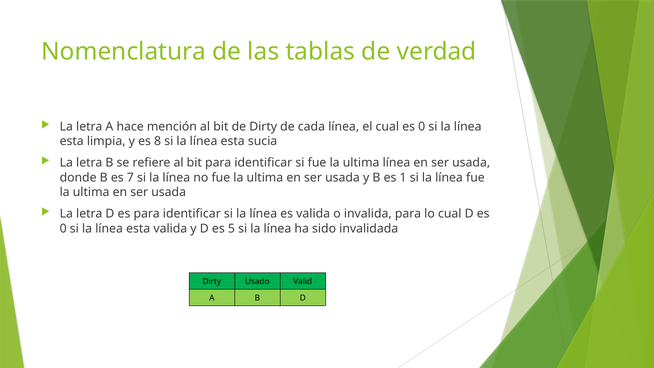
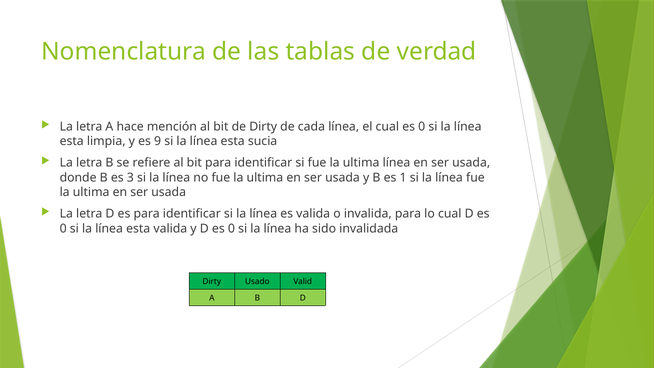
8: 8 -> 9
7: 7 -> 3
y D es 5: 5 -> 0
